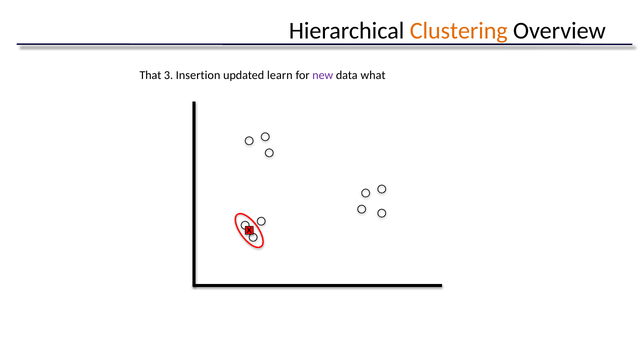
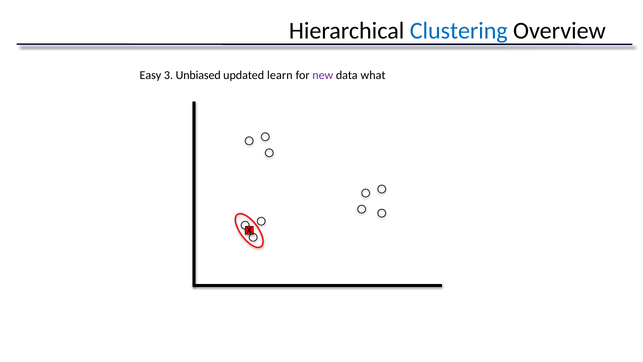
Clustering colour: orange -> blue
That: That -> Easy
Insertion: Insertion -> Unbiased
